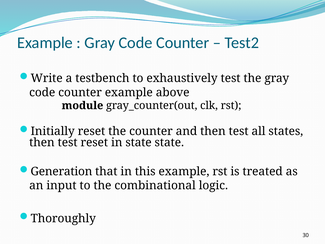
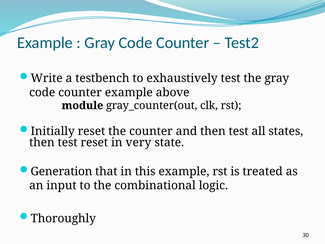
in state: state -> very
